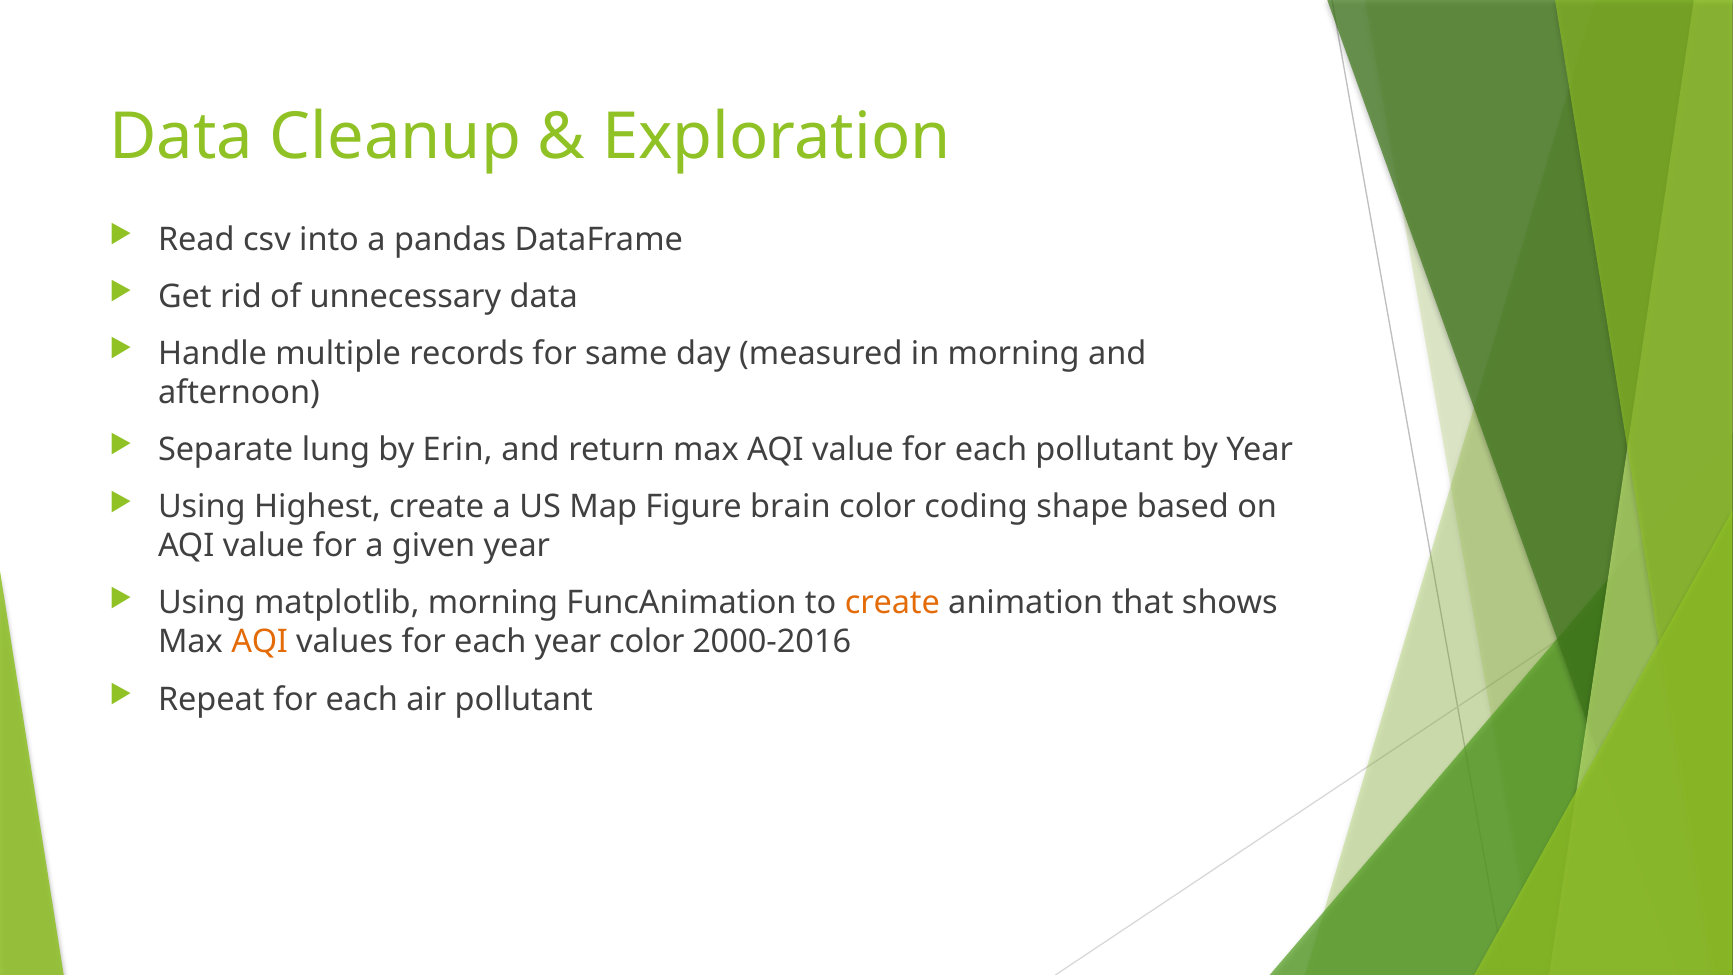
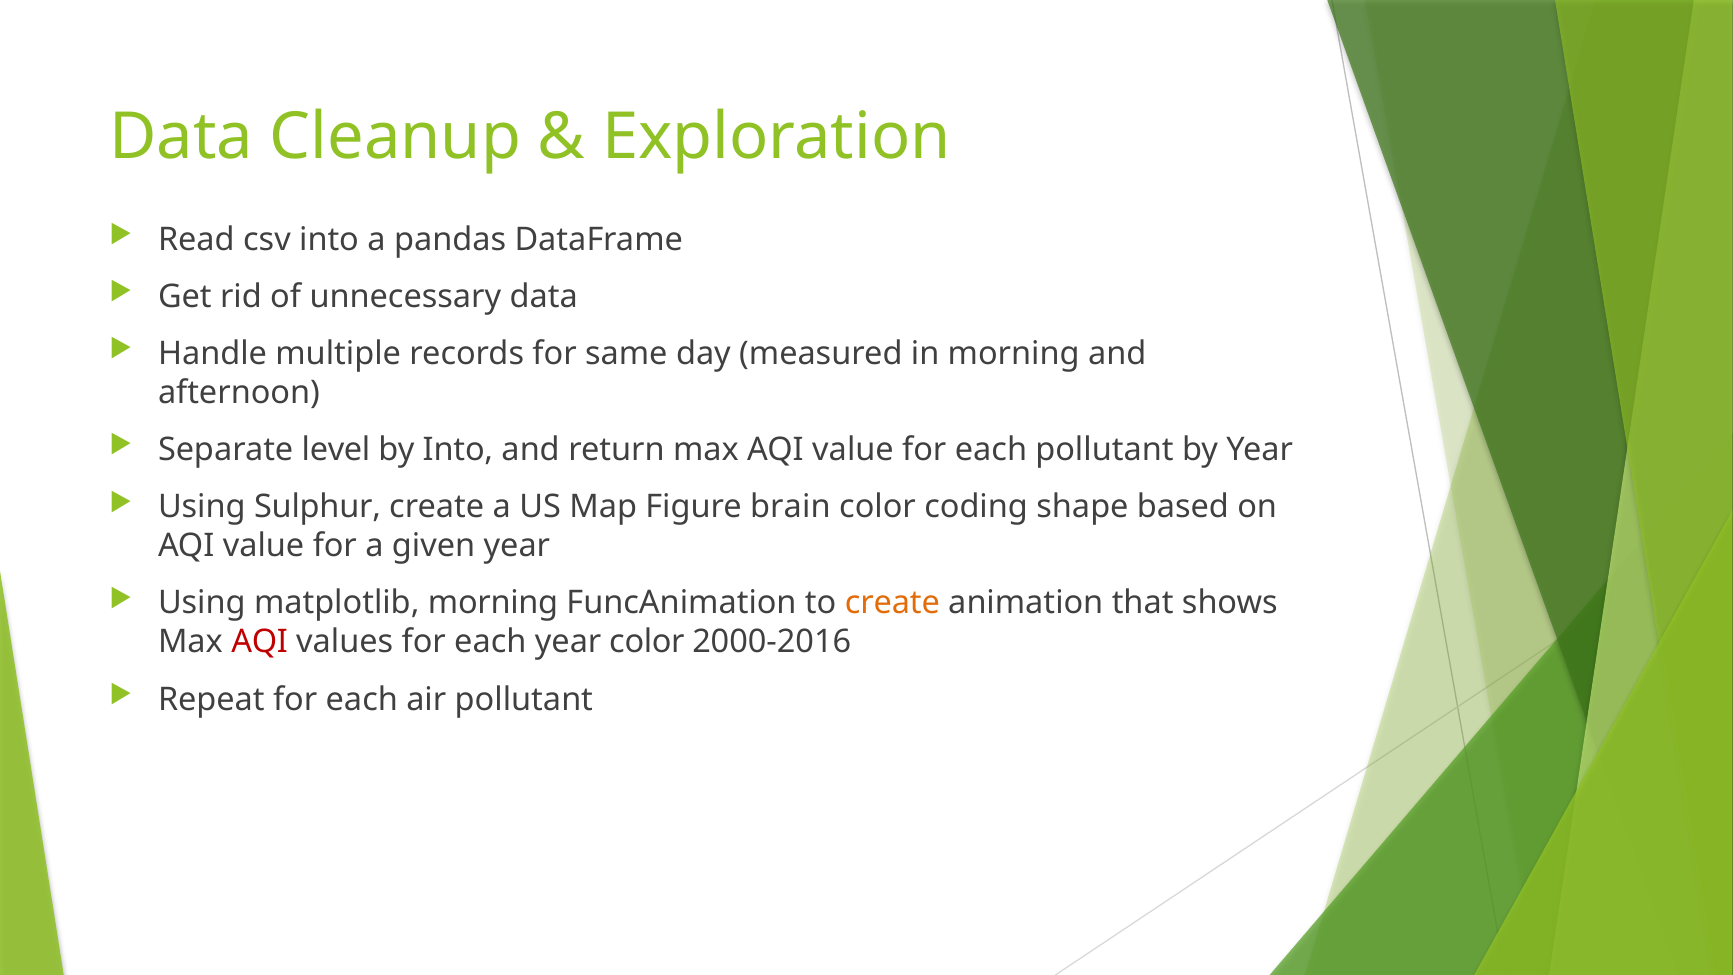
lung: lung -> level
by Erin: Erin -> Into
Highest: Highest -> Sulphur
AQI at (260, 642) colour: orange -> red
